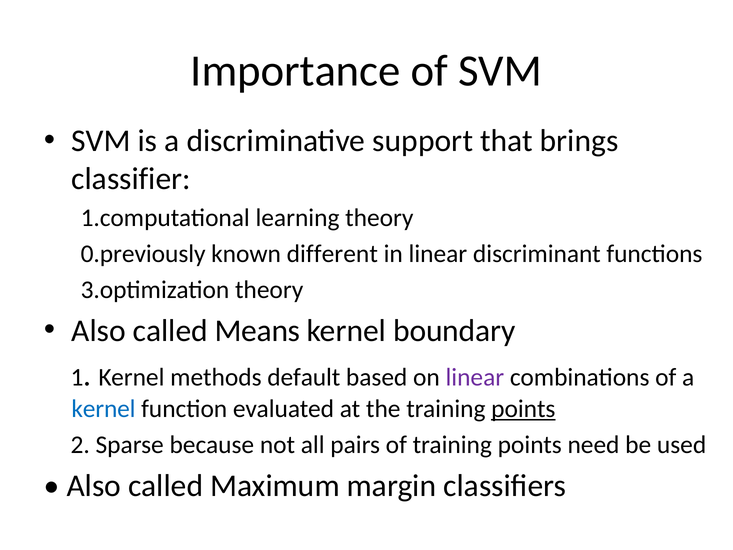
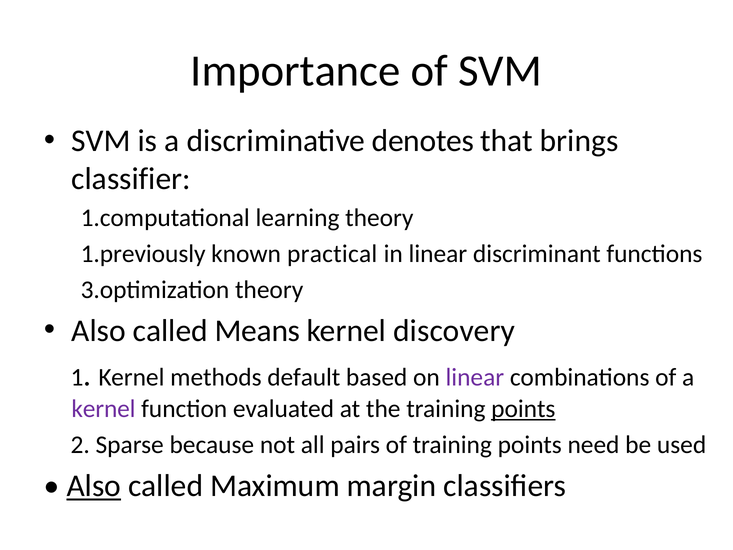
support: support -> denotes
0.previously: 0.previously -> 1.previously
different: different -> practical
boundary: boundary -> discovery
kernel at (104, 409) colour: blue -> purple
Also at (94, 486) underline: none -> present
